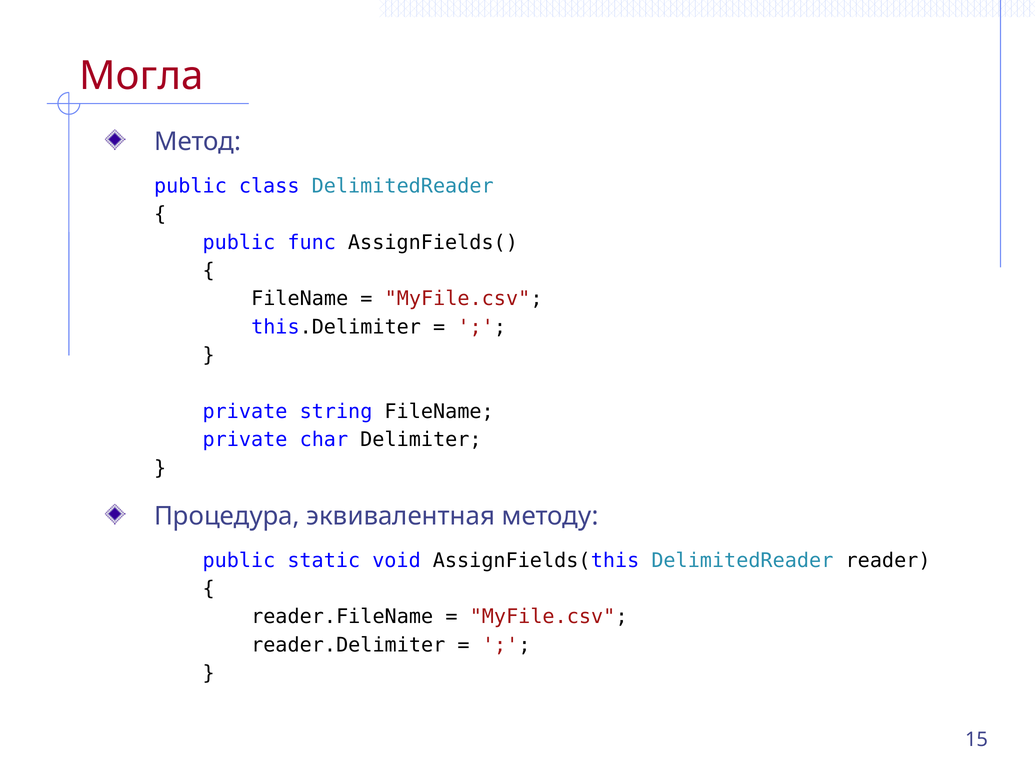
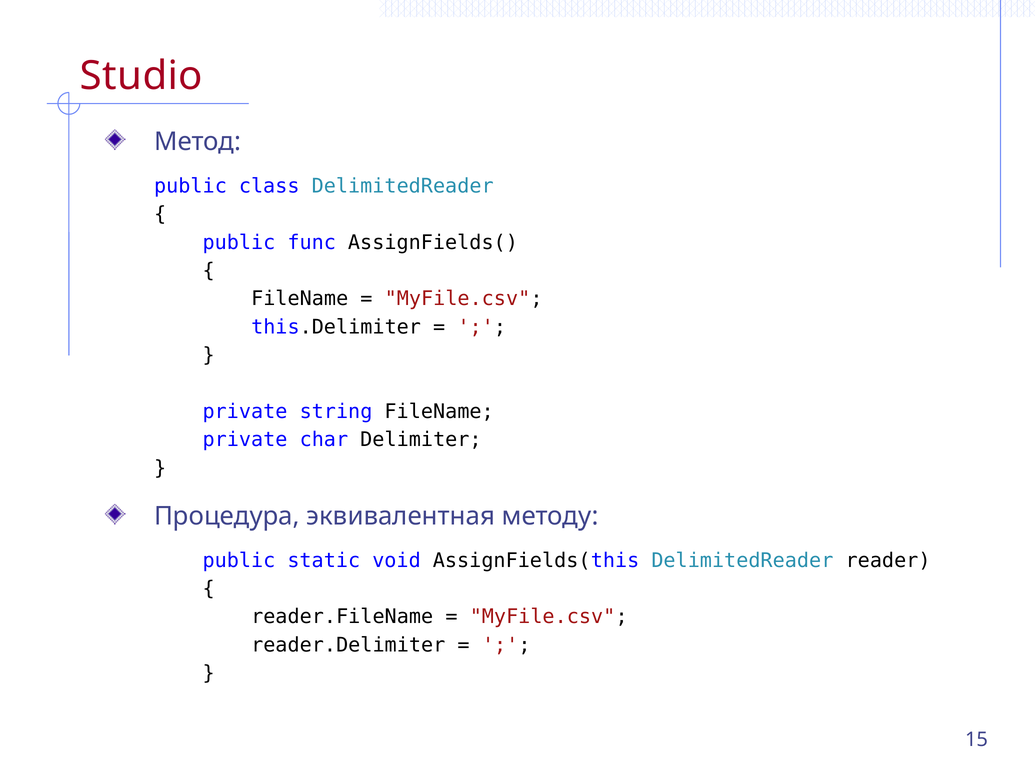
Могла: Могла -> Studio
